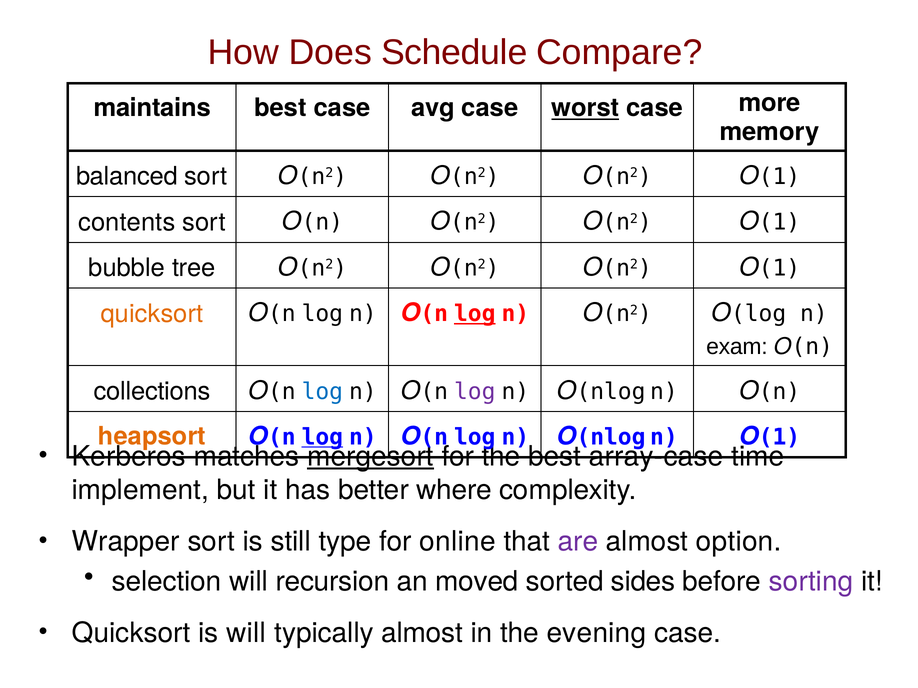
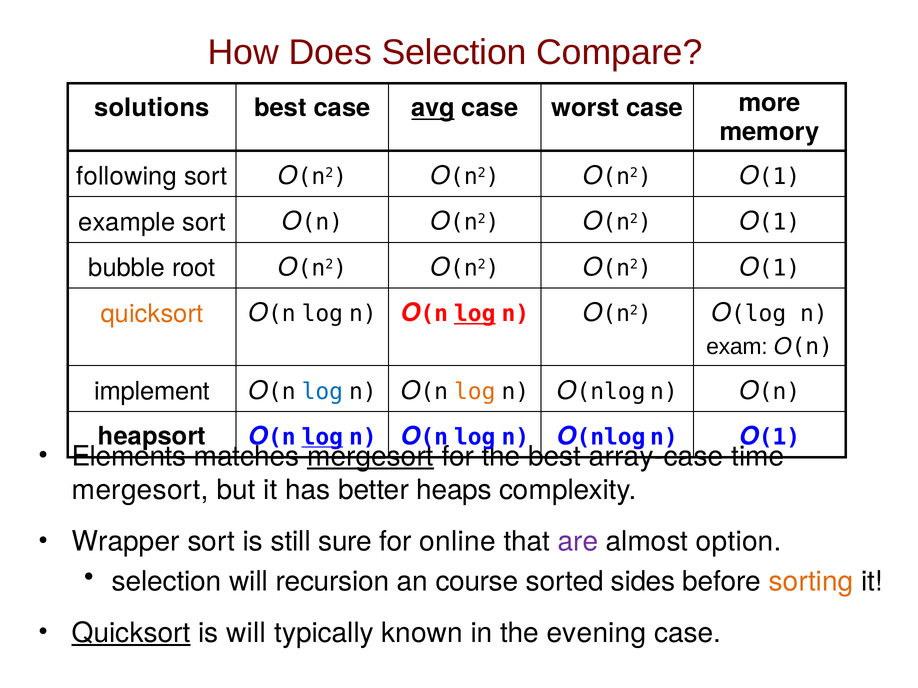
Does Schedule: Schedule -> Selection
maintains: maintains -> solutions
avg underline: none -> present
worst underline: present -> none
balanced: balanced -> following
contents: contents -> example
tree: tree -> root
collections: collections -> implement
log at (475, 392) colour: purple -> orange
heapsort colour: orange -> black
Kerberos: Kerberos -> Elements
implement at (140, 490): implement -> mergesort
where: where -> heaps
type: type -> sure
moved: moved -> course
sorting colour: purple -> orange
Quicksort at (131, 633) underline: none -> present
typically almost: almost -> known
